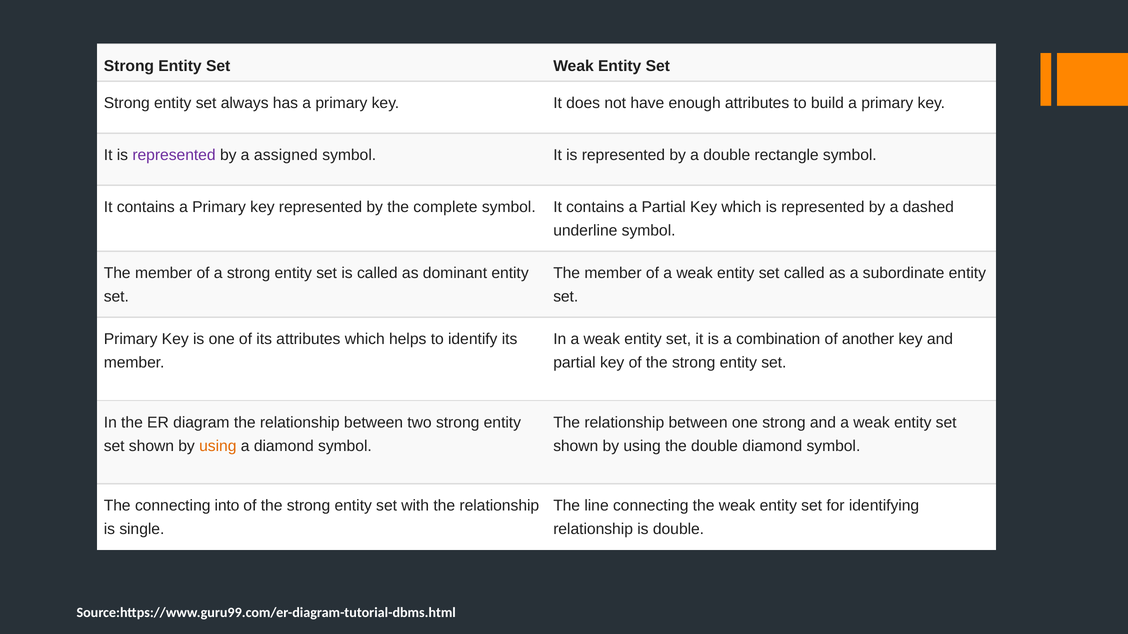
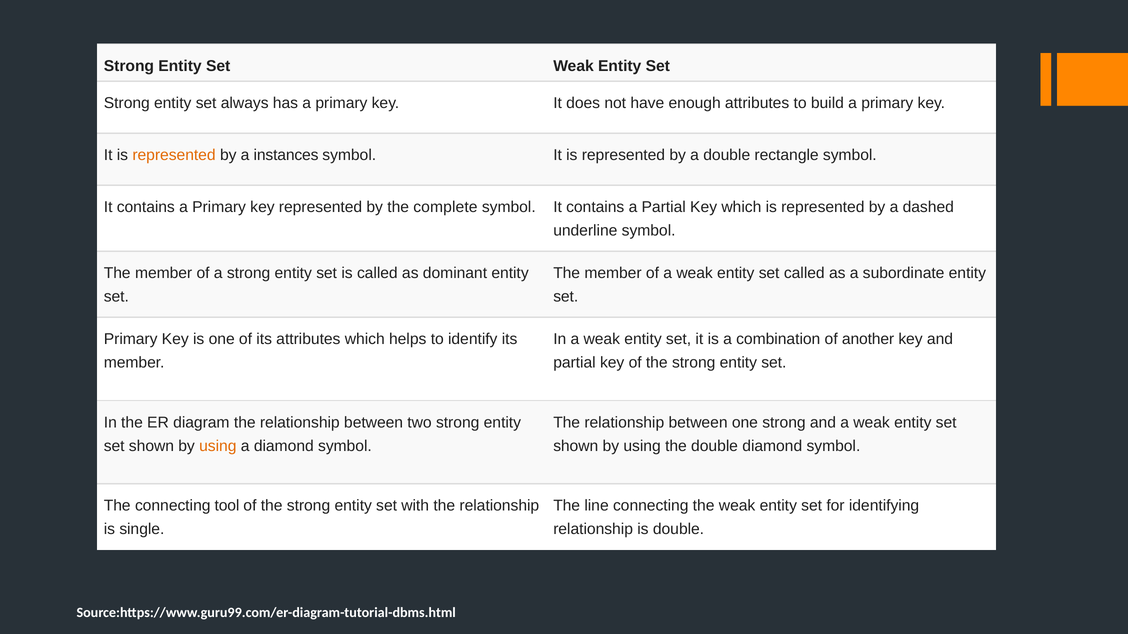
represented at (174, 155) colour: purple -> orange
assigned: assigned -> instances
into: into -> tool
